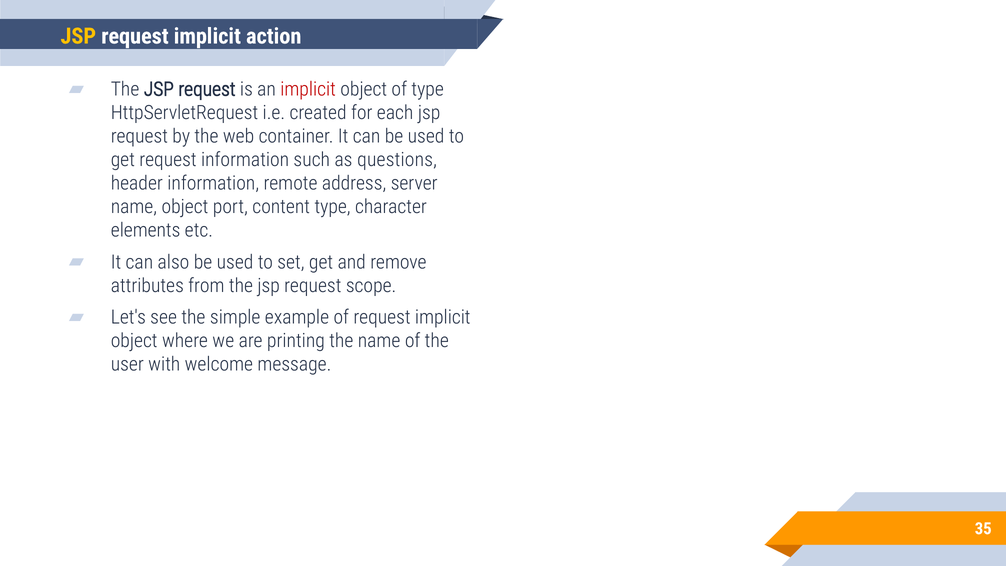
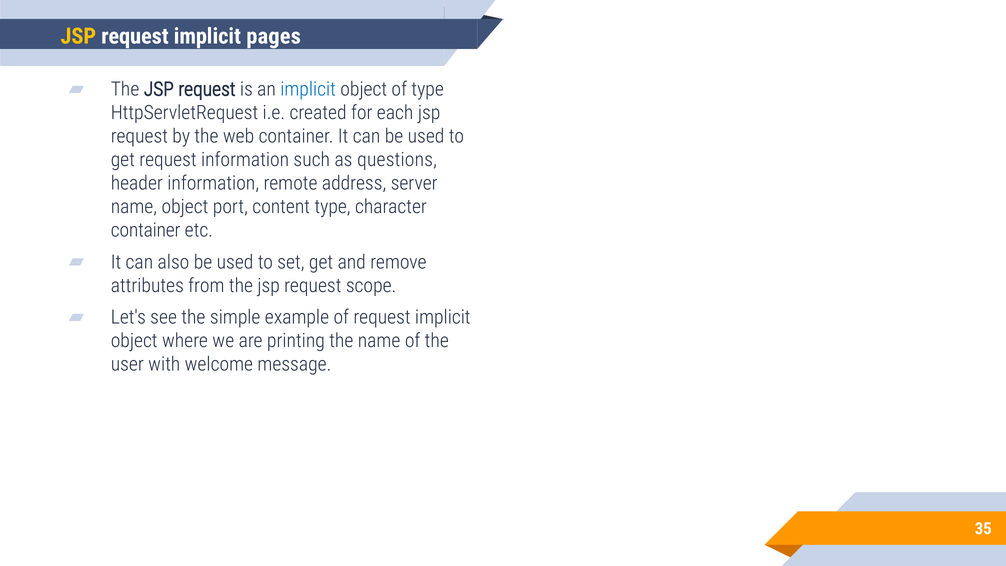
action: action -> pages
implicit at (308, 89) colour: red -> blue
elements at (146, 230): elements -> container
